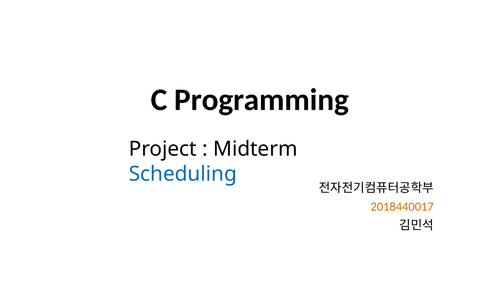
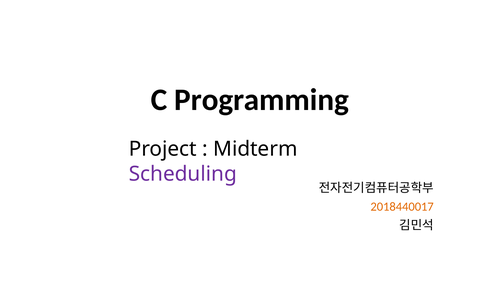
Scheduling colour: blue -> purple
